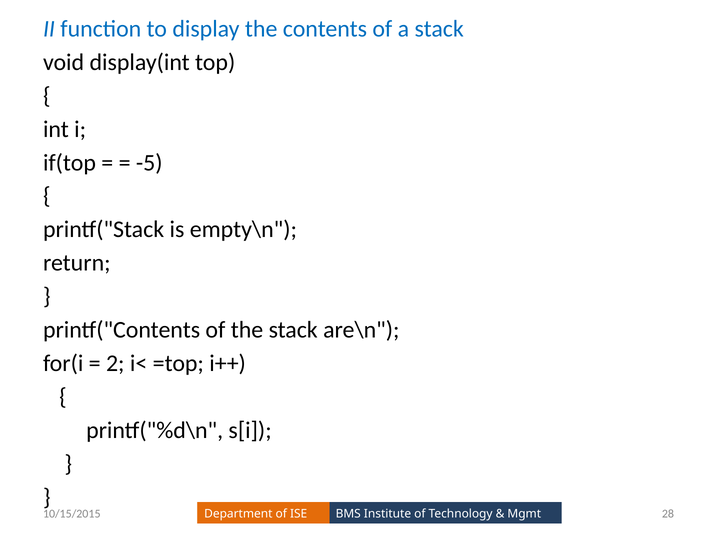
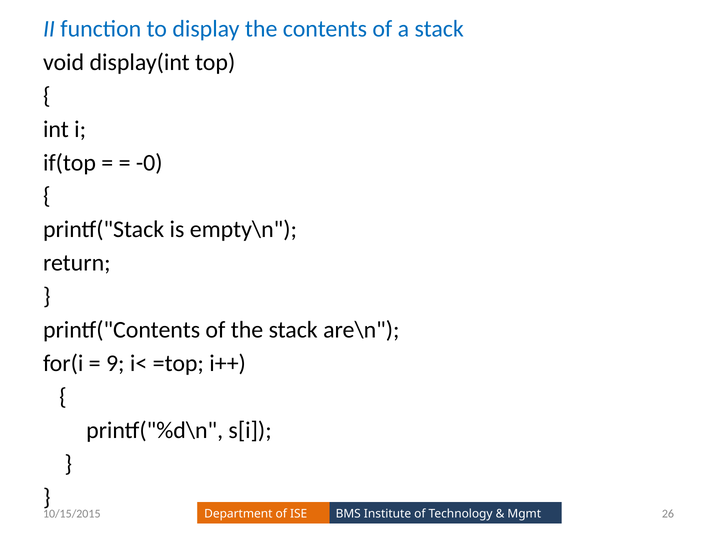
-5: -5 -> -0
2: 2 -> 9
28: 28 -> 26
